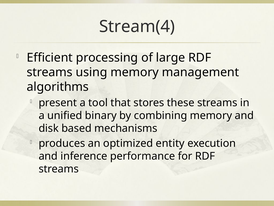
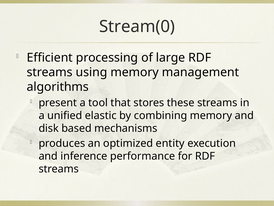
Stream(4: Stream(4 -> Stream(0
binary: binary -> elastic
